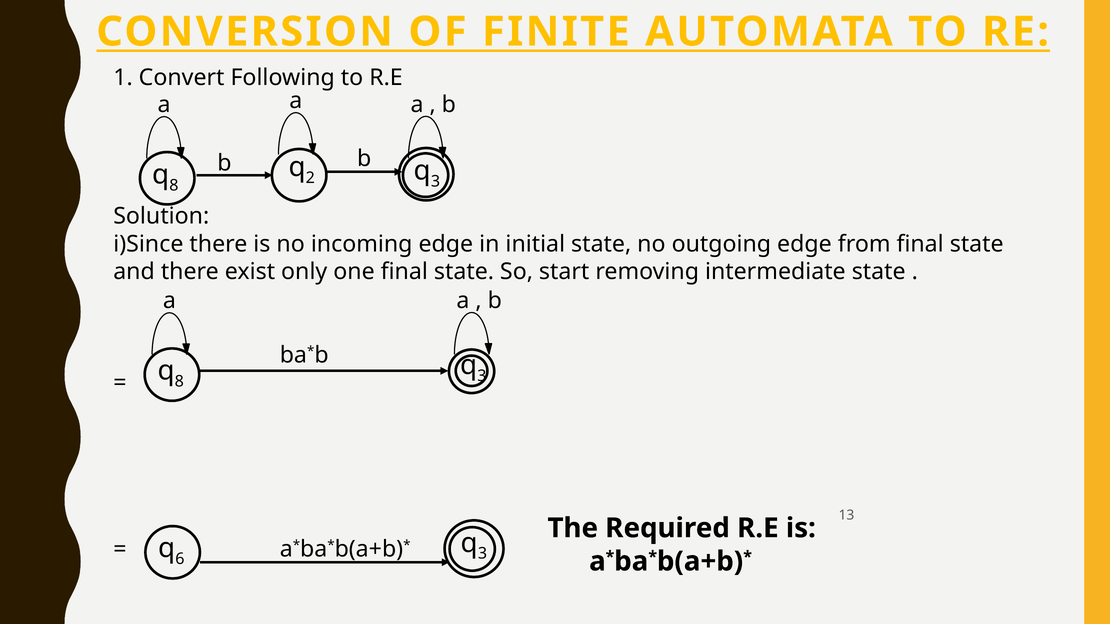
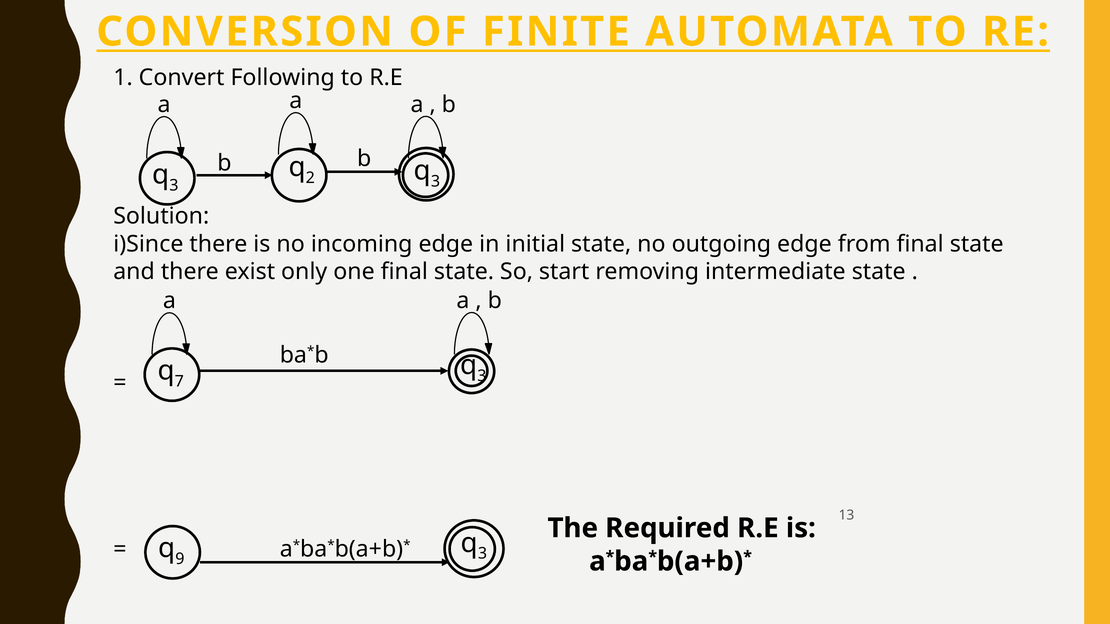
8 at (174, 185): 8 -> 3
8 at (179, 382): 8 -> 7
6: 6 -> 9
